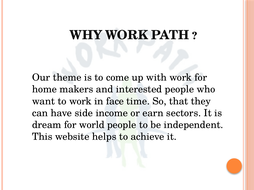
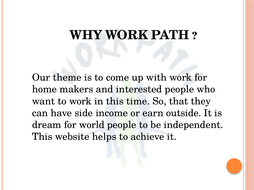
in face: face -> this
sectors: sectors -> outside
